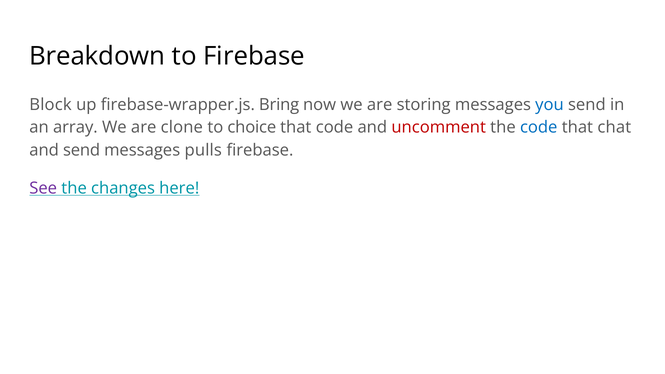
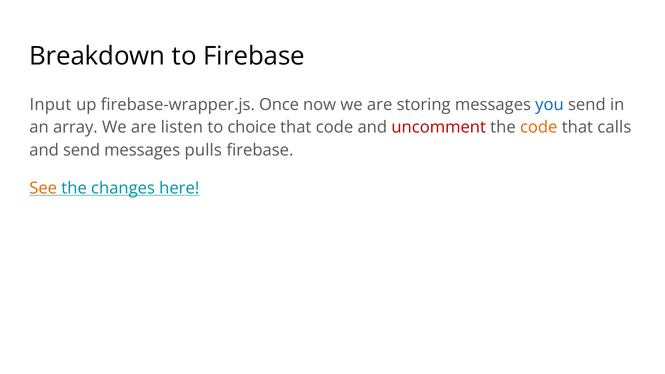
Block: Block -> Input
Bring: Bring -> Once
clone: clone -> listen
code at (539, 128) colour: blue -> orange
chat: chat -> calls
See colour: purple -> orange
